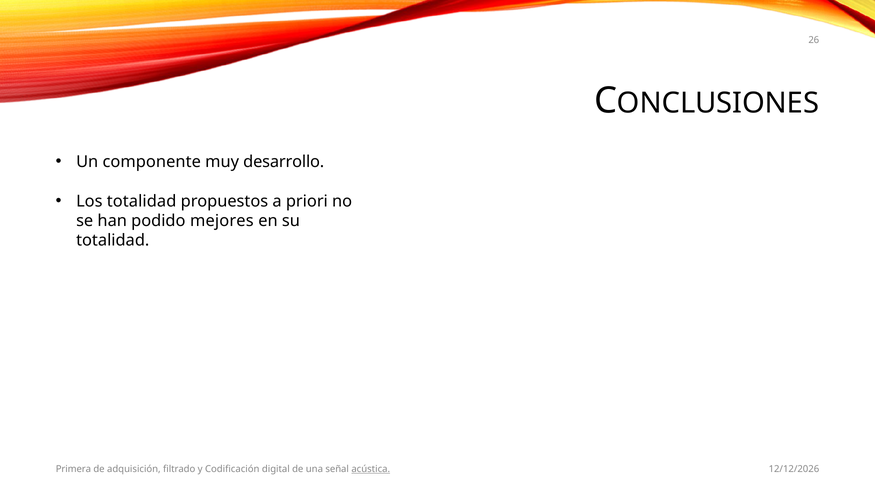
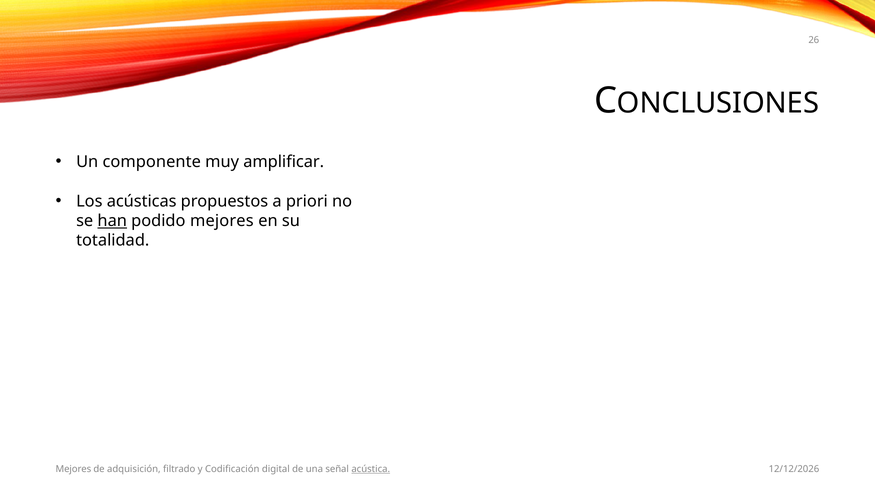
desarrollo: desarrollo -> amplificar
Los totalidad: totalidad -> acústicas
han underline: none -> present
Primera at (73, 469): Primera -> Mejores
